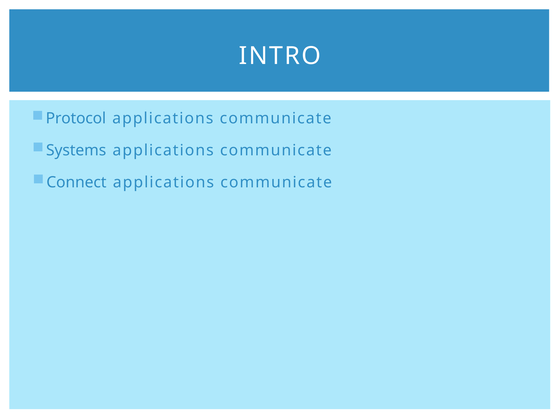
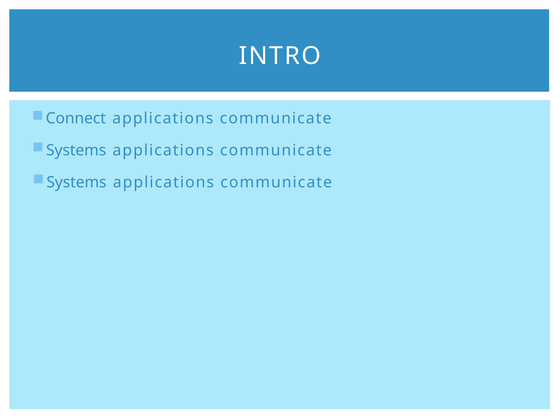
Protocol: Protocol -> Connect
Connect at (76, 182): Connect -> Systems
